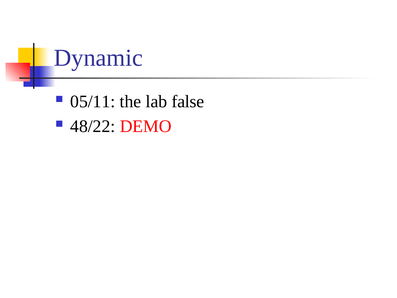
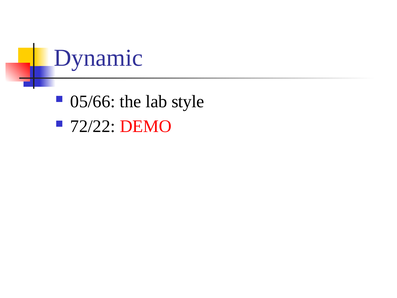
05/11: 05/11 -> 05/66
false: false -> style
48/22: 48/22 -> 72/22
